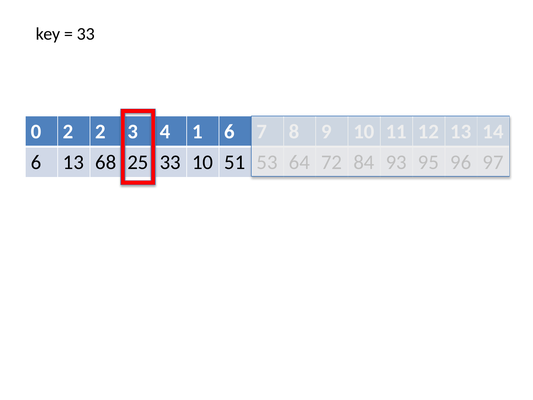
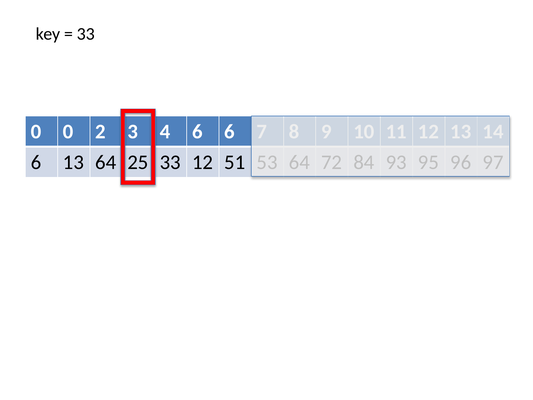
0 2: 2 -> 0
4 1: 1 -> 6
13 68: 68 -> 64
33 10: 10 -> 12
